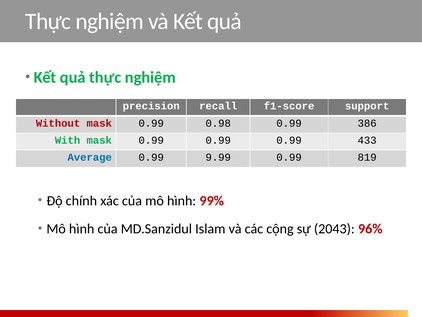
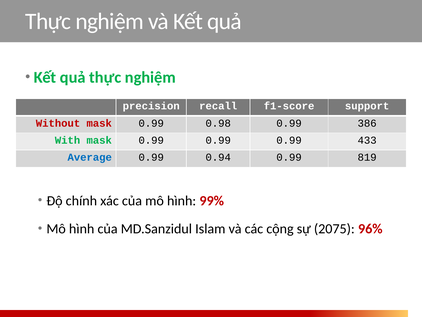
9.99: 9.99 -> 0.94
2043: 2043 -> 2075
